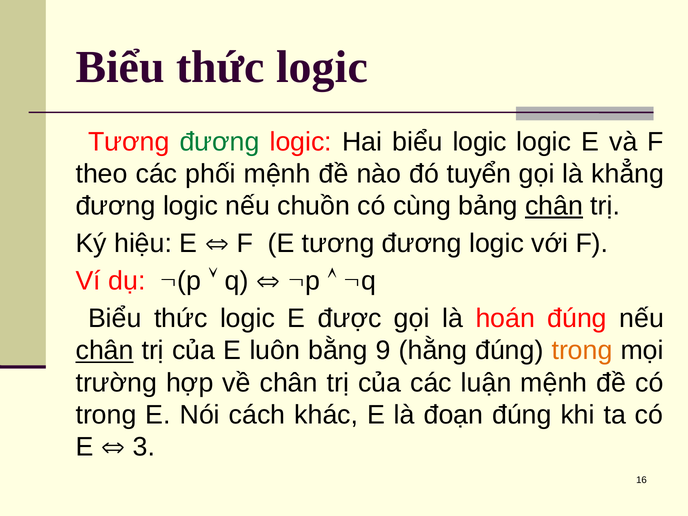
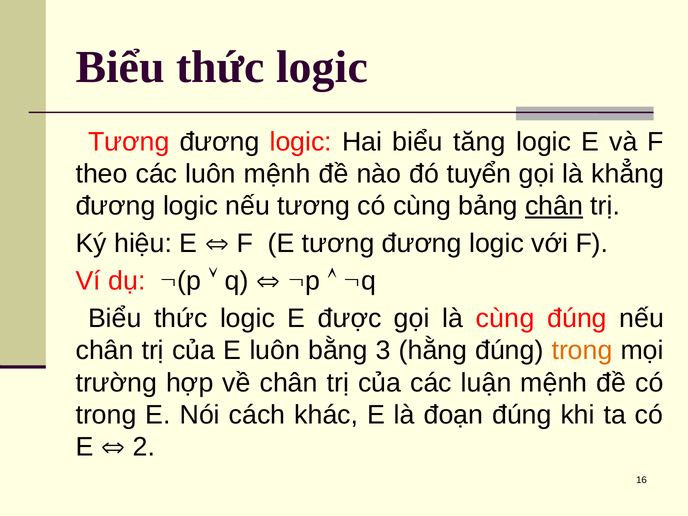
đương at (220, 142) colour: green -> black
biểu logic: logic -> tăng
các phối: phối -> luôn
nếu chuồn: chuồn -> tương
là hoán: hoán -> cùng
chân at (105, 351) underline: present -> none
9: 9 -> 3
3: 3 -> 2
